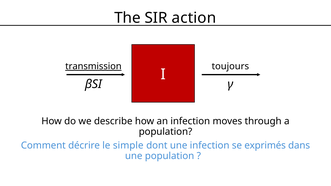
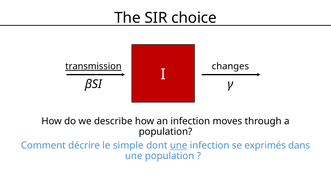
action: action -> choice
toujours: toujours -> changes
une at (179, 146) underline: none -> present
